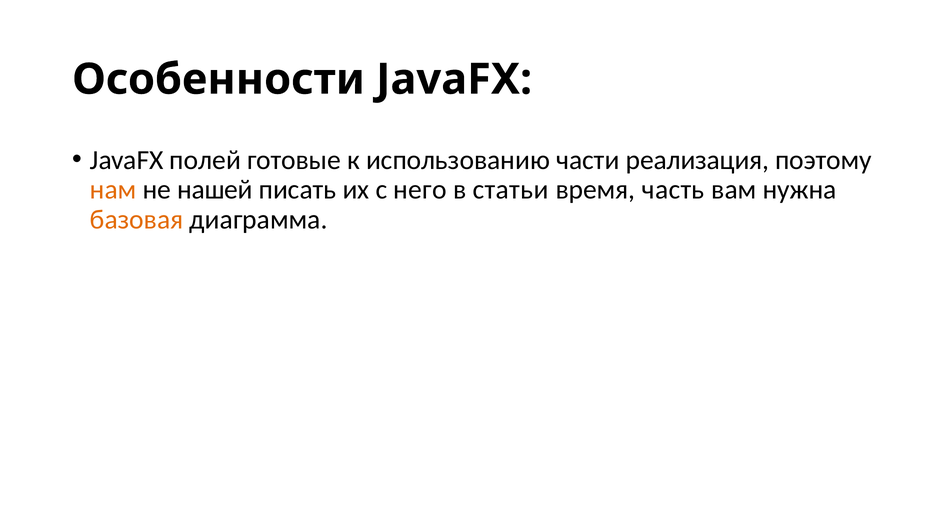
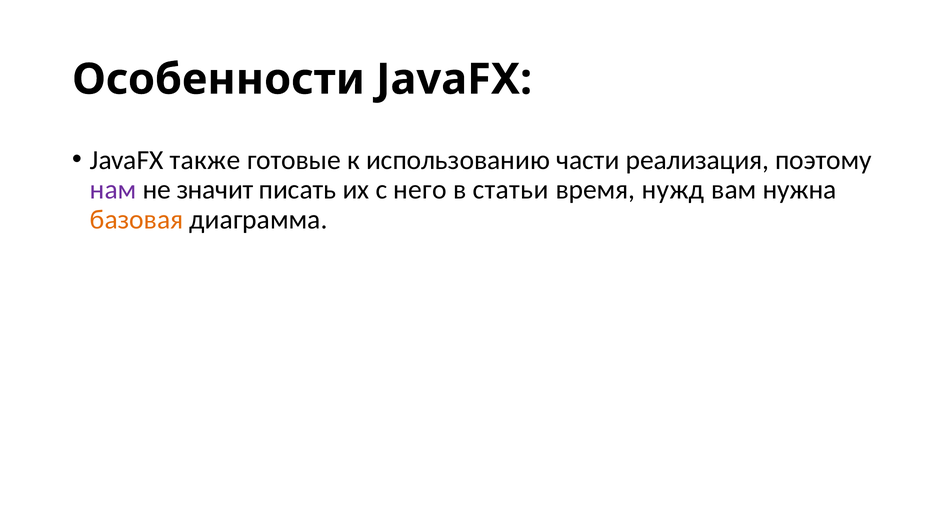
полей: полей -> также
нам colour: orange -> purple
нашей: нашей -> значит
часть: часть -> нужд
